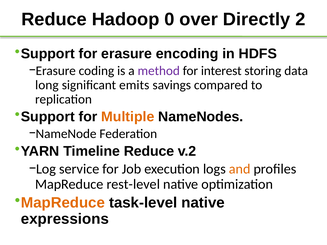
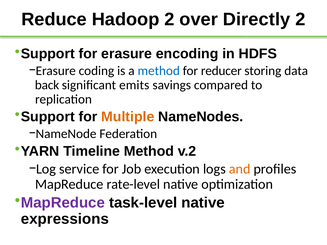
Hadoop 0: 0 -> 2
method at (159, 71) colour: purple -> blue
interest: interest -> reducer
long: long -> back
Timeline Reduce: Reduce -> Method
rest-level: rest-level -> rate-level
MapReduce at (63, 203) colour: orange -> purple
